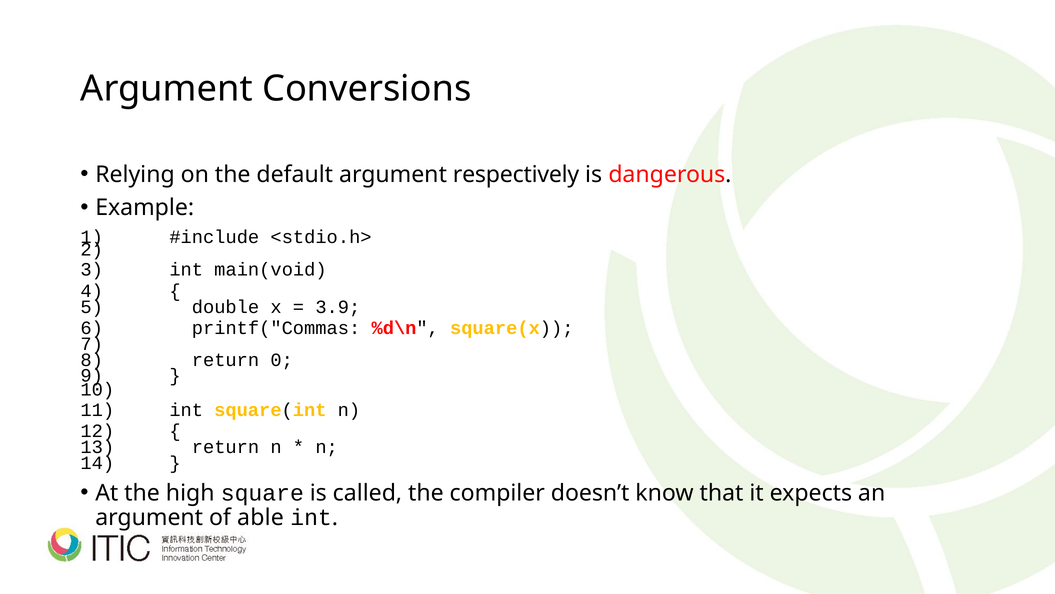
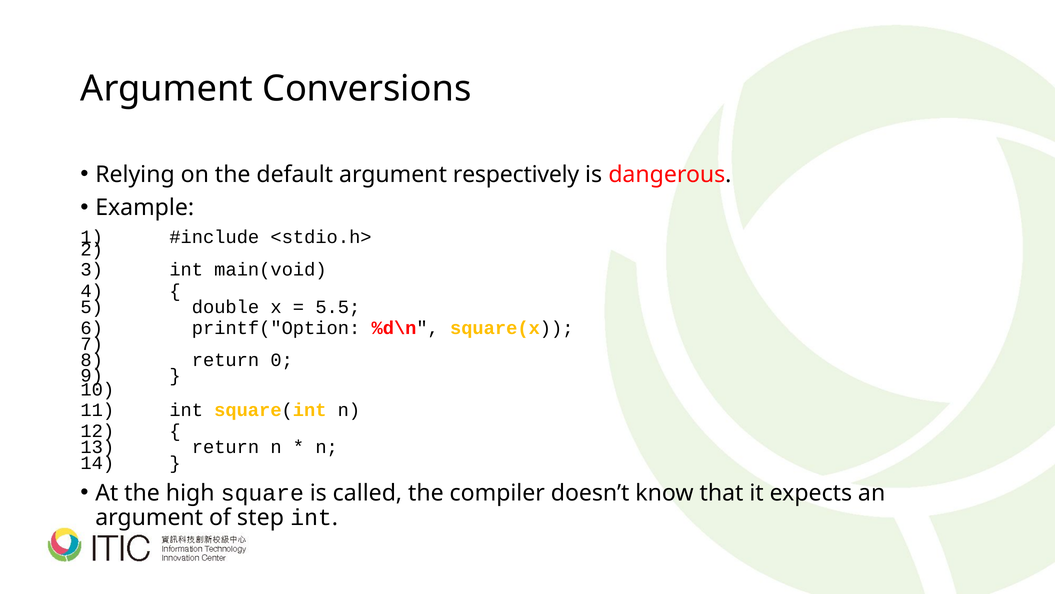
3.9: 3.9 -> 5.5
printf("Commas: printf("Commas -> printf("Option
able: able -> step
